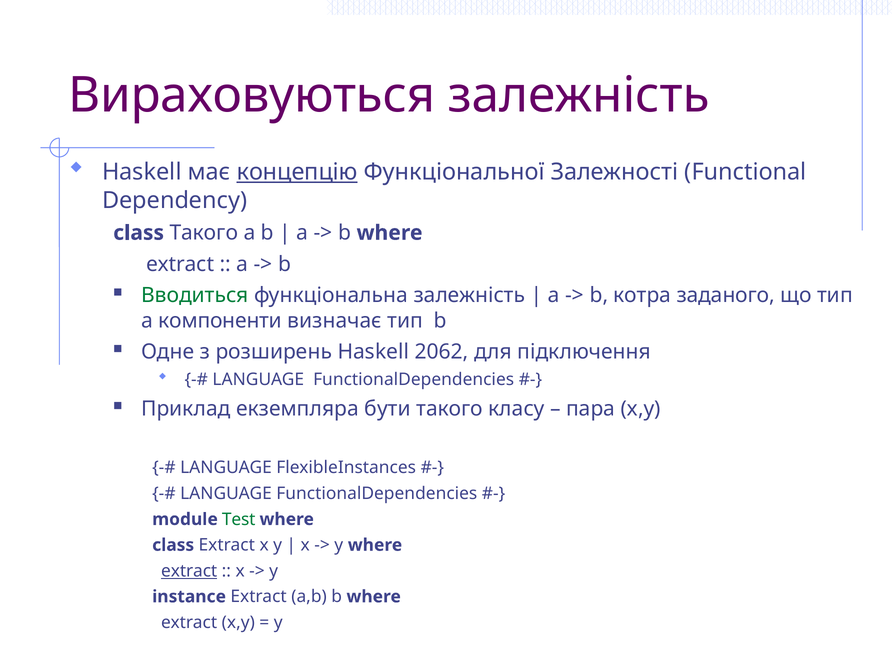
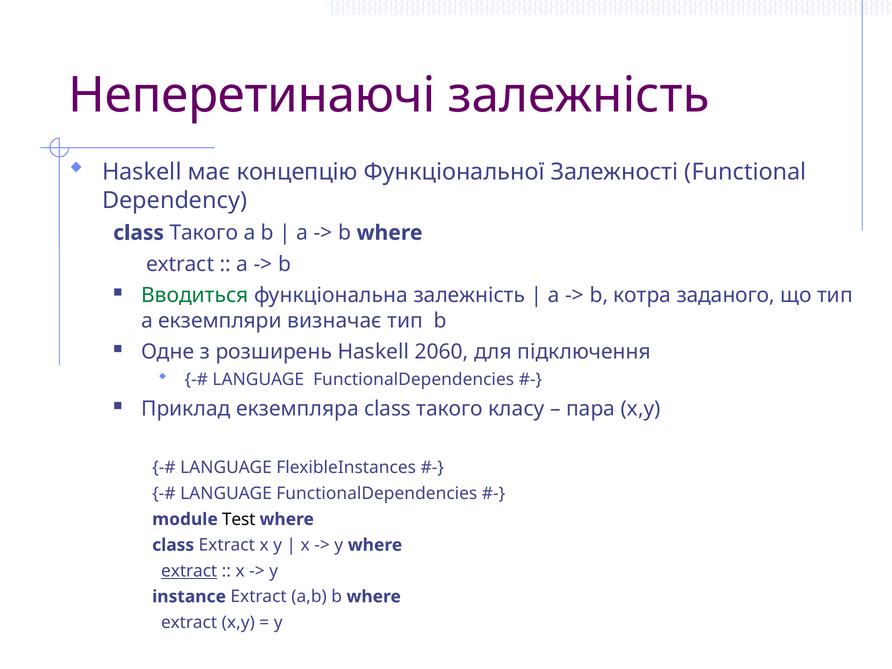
Вираховуються: Вираховуються -> Неперетинаючі
концепцію underline: present -> none
компоненти: компоненти -> екземпляри
2062: 2062 -> 2060
екземпляра бути: бути -> class
Test colour: green -> black
